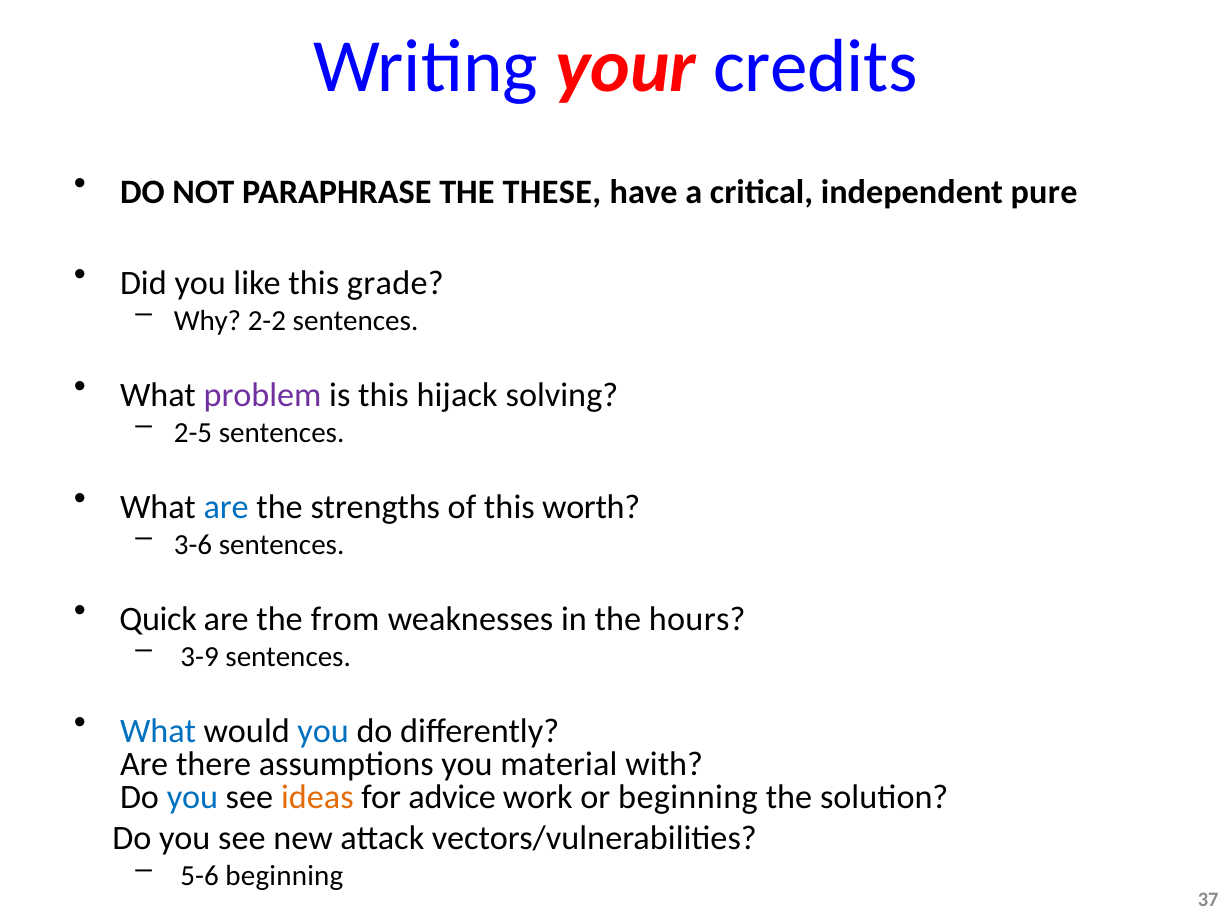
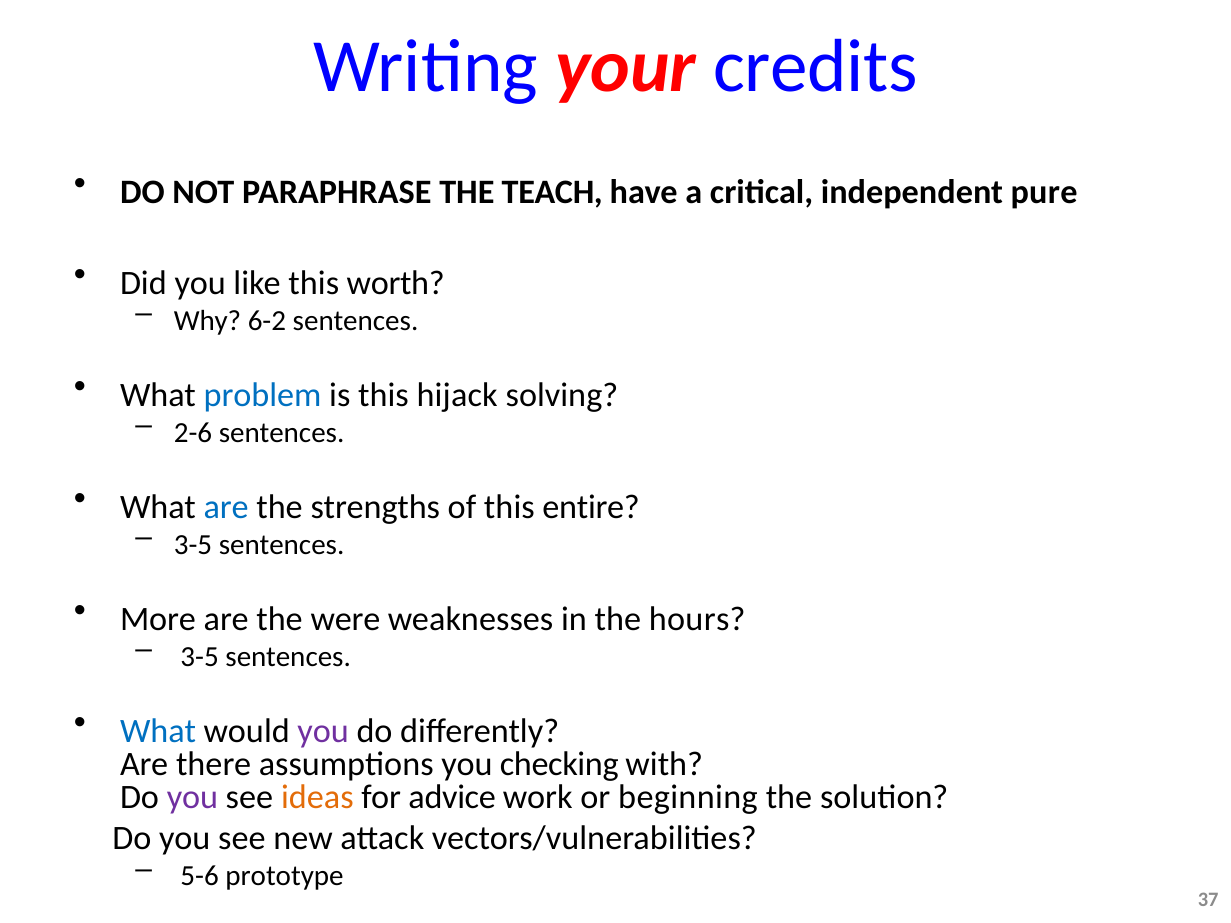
THESE: THESE -> TEACH
grade: grade -> worth
2-2: 2-2 -> 6-2
problem colour: purple -> blue
2-5: 2-5 -> 2-6
worth: worth -> entire
3-6 at (193, 545): 3-6 -> 3-5
Quick: Quick -> More
from: from -> were
3-9 at (200, 657): 3-9 -> 3-5
you at (323, 731) colour: blue -> purple
material: material -> checking
you at (192, 797) colour: blue -> purple
5-6 beginning: beginning -> prototype
